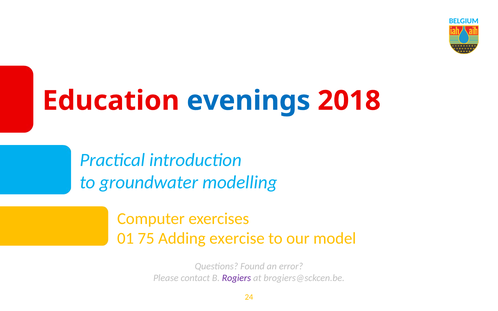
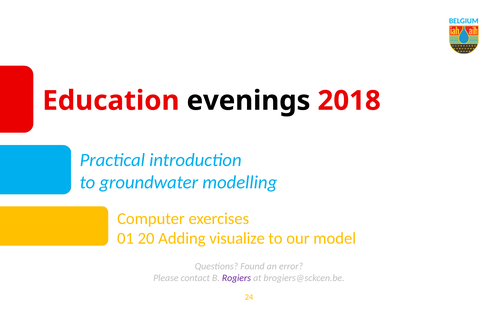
evenings colour: blue -> black
75: 75 -> 20
exercise: exercise -> visualize
